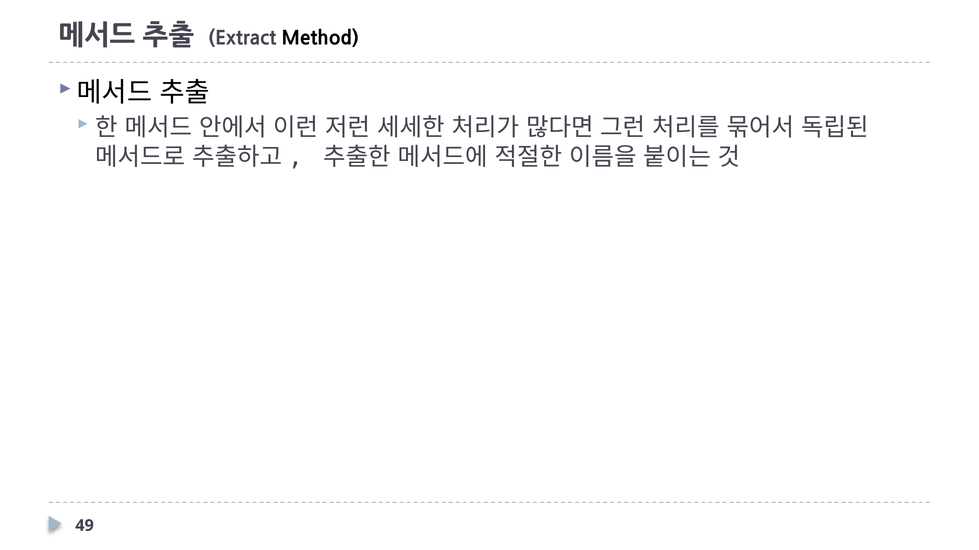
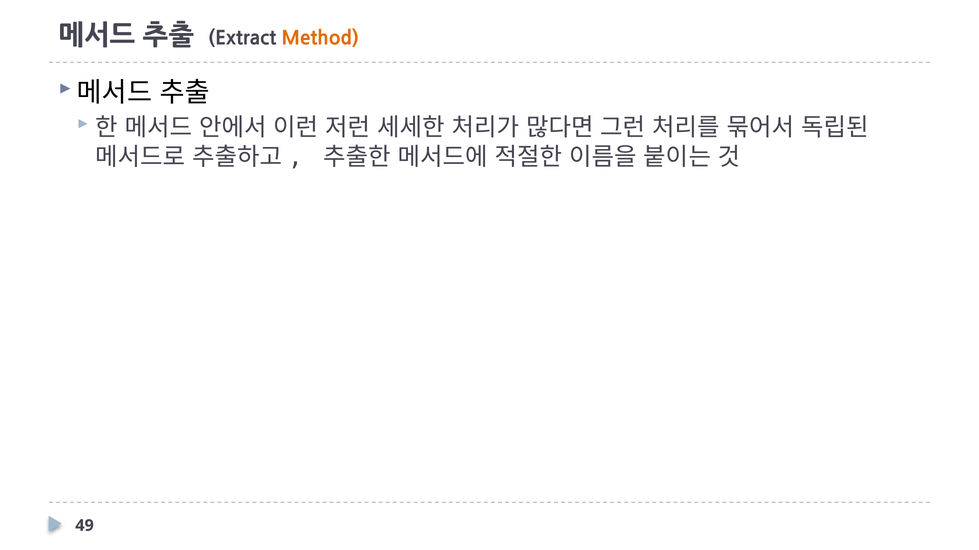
Method colour: black -> orange
